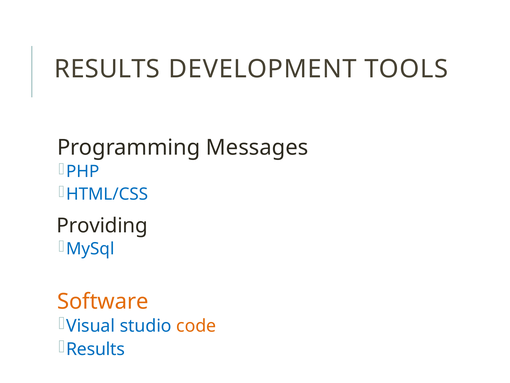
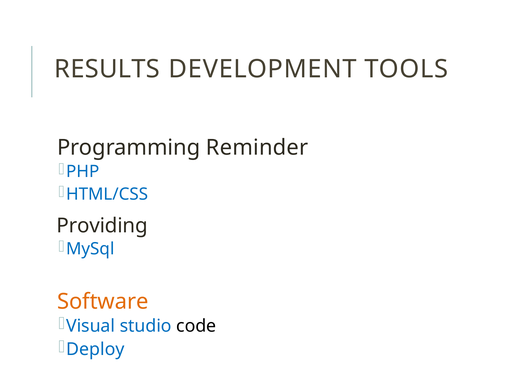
Messages: Messages -> Reminder
code colour: orange -> black
Results at (95, 349): Results -> Deploy
